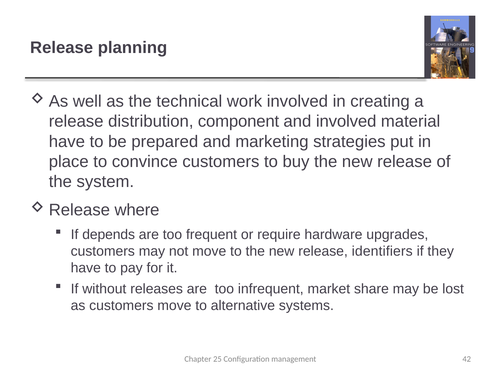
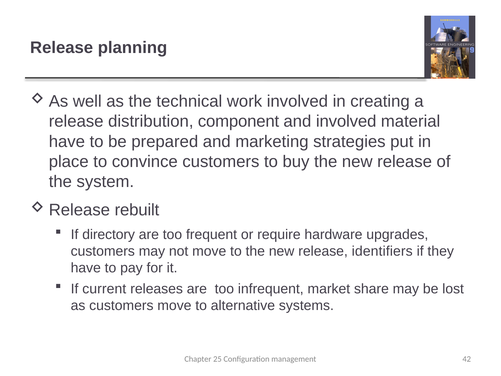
where: where -> rebuilt
depends: depends -> directory
without: without -> current
